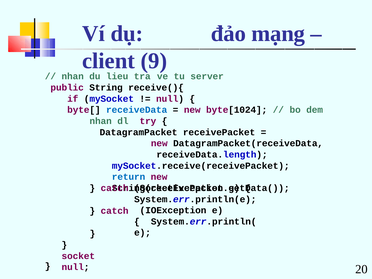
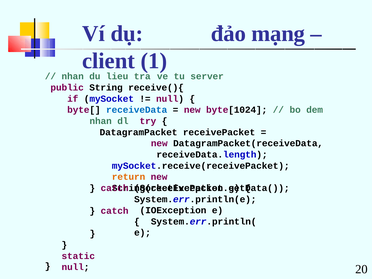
9: 9 -> 1
return colour: blue -> orange
socket: socket -> static
